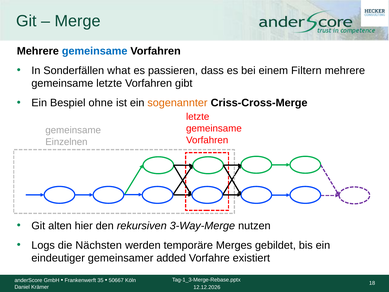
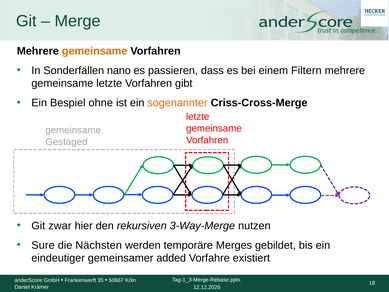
gemeinsame at (95, 51) colour: blue -> orange
what: what -> nano
Einzelnen: Einzelnen -> Gestaged
alten: alten -> zwar
Logs: Logs -> Sure
